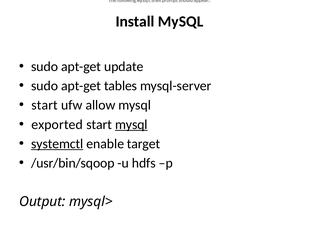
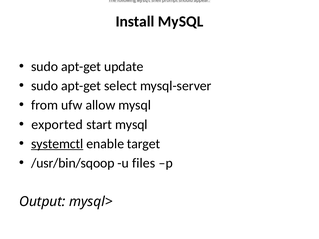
tables: tables -> select
start at (45, 105): start -> from
mysql at (131, 125) underline: present -> none
hdfs: hdfs -> files
